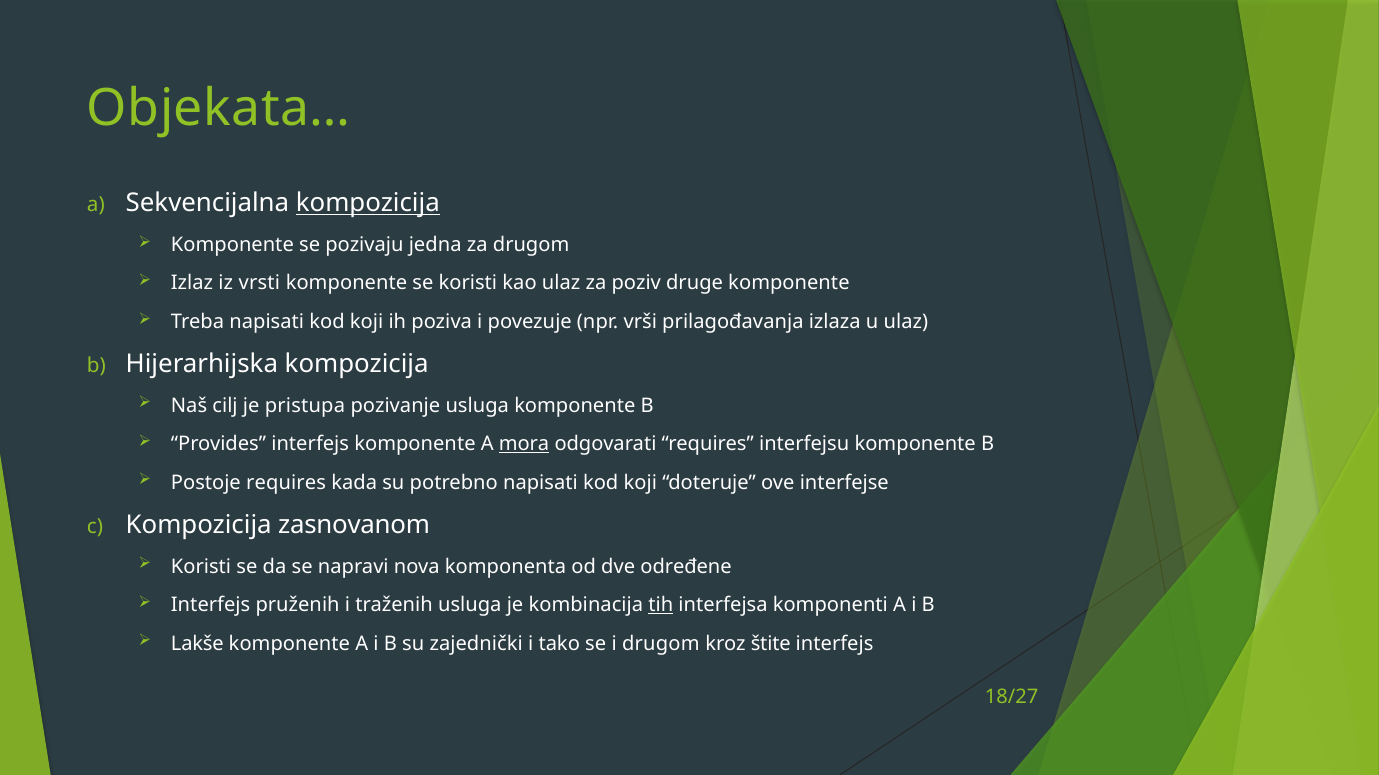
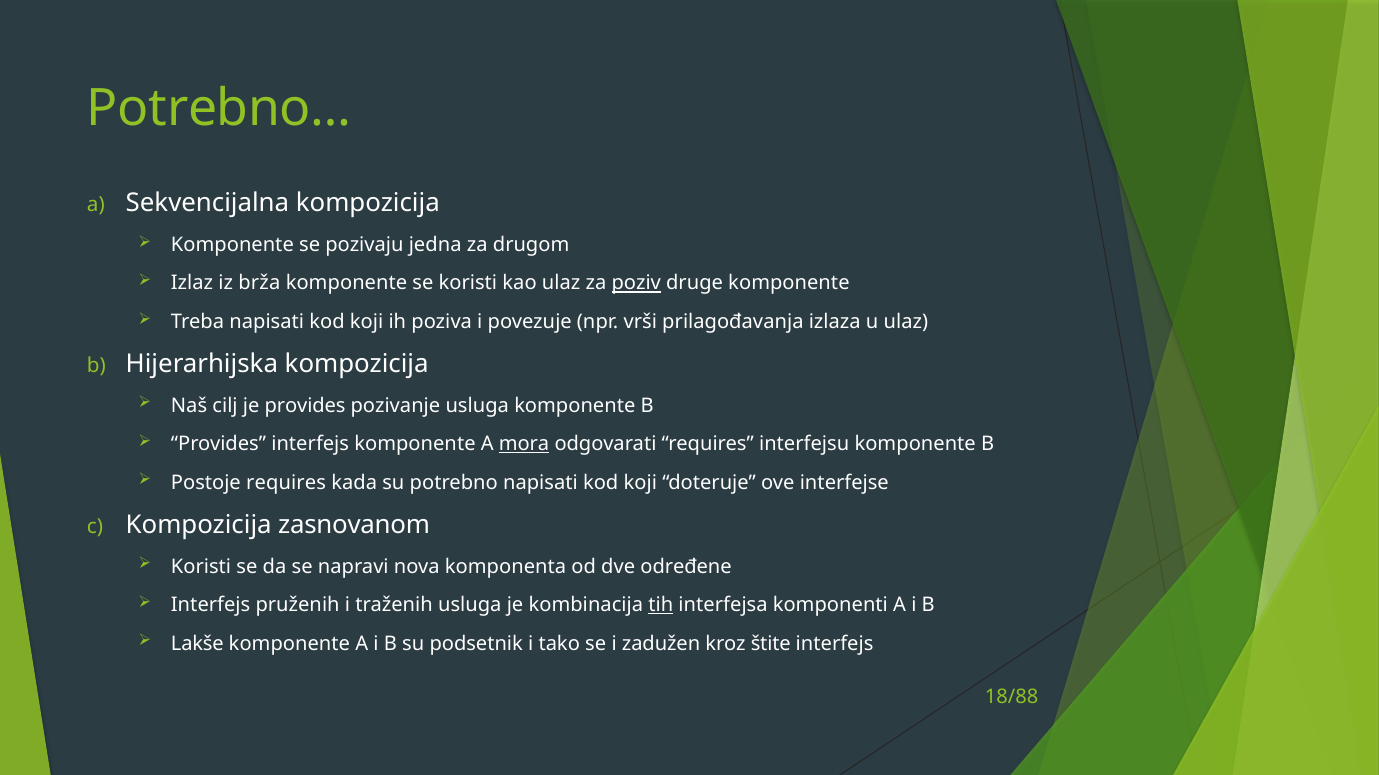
Objekata…: Objekata… -> Potrebno…
kompozicija at (368, 203) underline: present -> none
vrsti: vrsti -> brža
poziv underline: none -> present
je pristupa: pristupa -> provides
zajednički: zajednički -> podsetnik
i drugom: drugom -> zadužen
18/27: 18/27 -> 18/88
